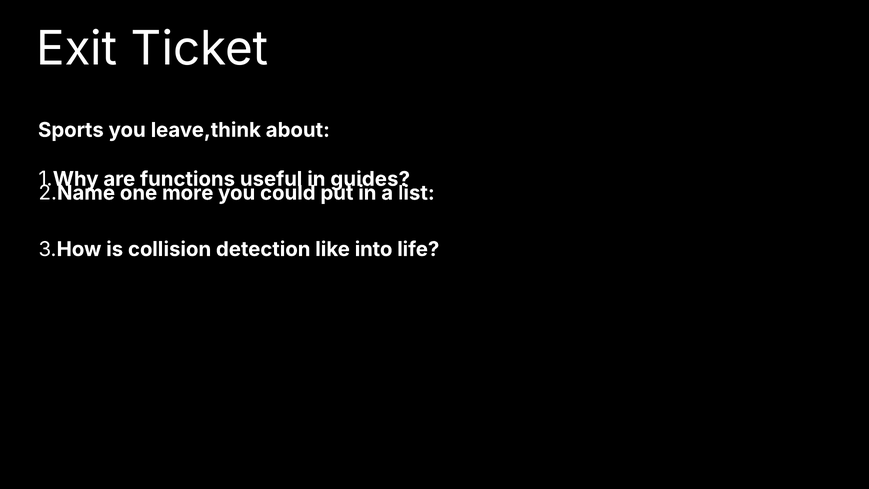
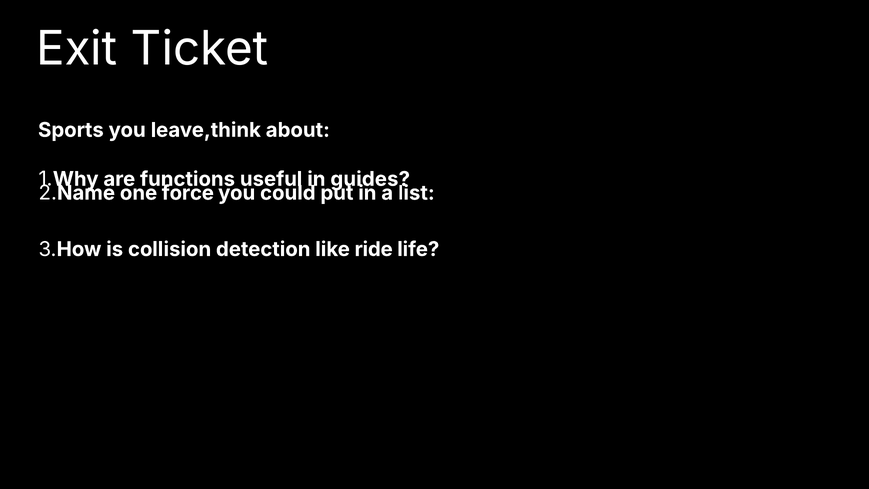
more: more -> force
into: into -> ride
